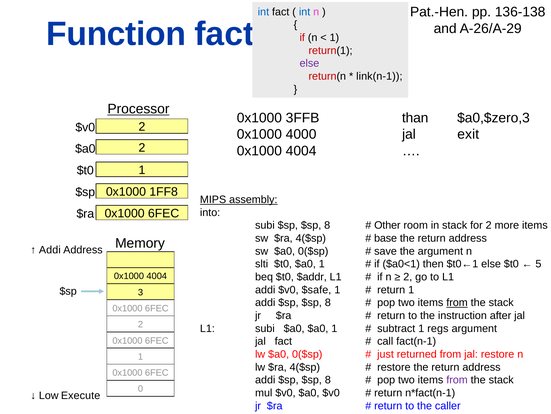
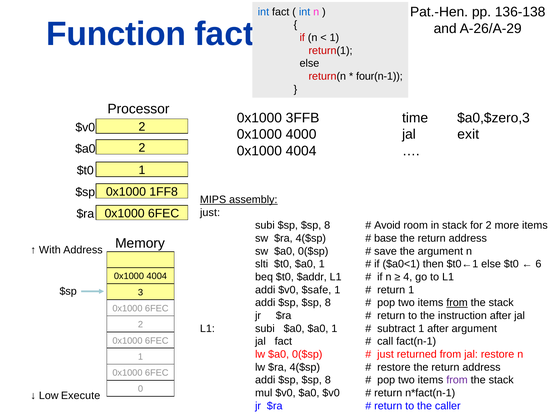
else at (309, 63) colour: purple -> black
link(n-1: link(n-1 -> four(n-1
Processor underline: present -> none
than: than -> time
into at (210, 212): into -> just
Other: Other -> Avoid
Addi at (50, 249): Addi -> With
5: 5 -> 6
2 at (408, 276): 2 -> 4
1 regs: regs -> after
